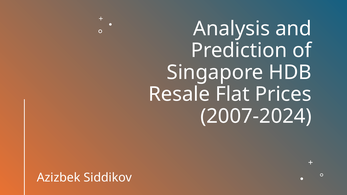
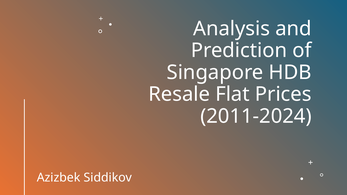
2007-2024: 2007-2024 -> 2011-2024
